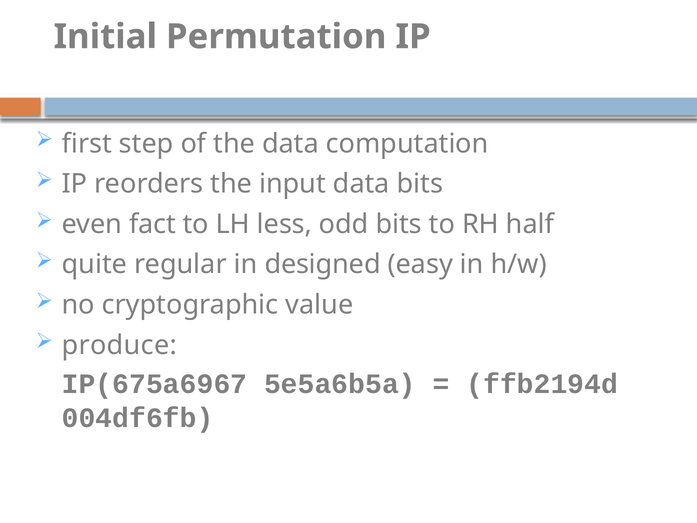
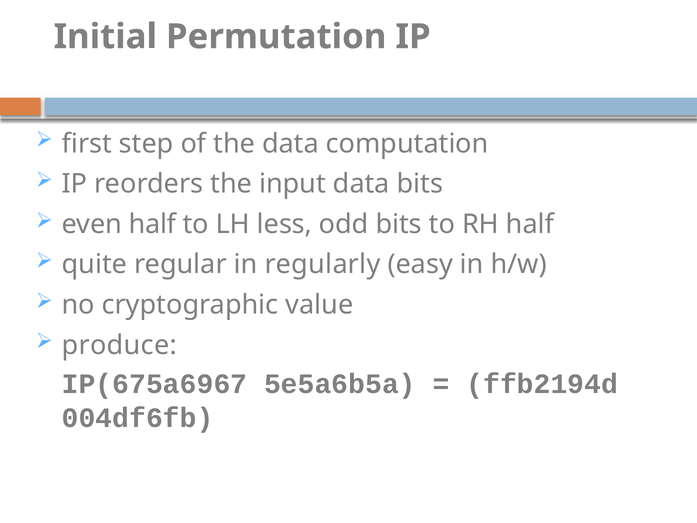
even fact: fact -> half
designed: designed -> regularly
